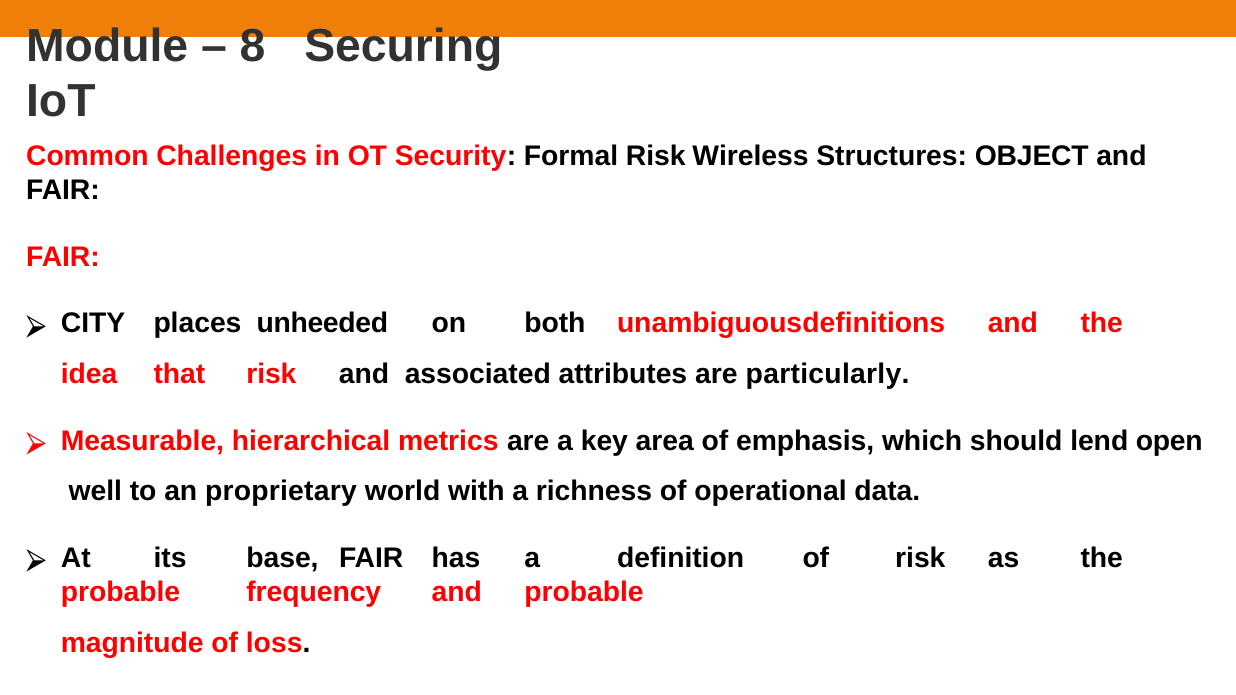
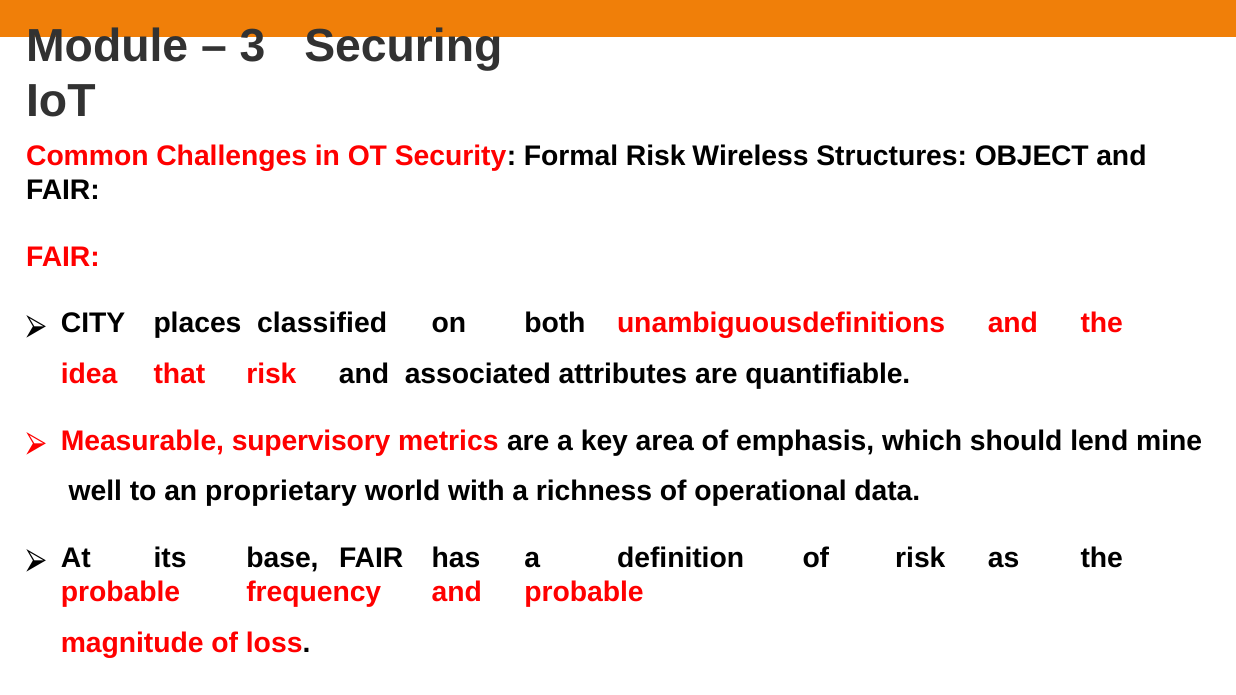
8: 8 -> 3
unheeded: unheeded -> classified
particularly: particularly -> quantifiable
hierarchical: hierarchical -> supervisory
open: open -> mine
